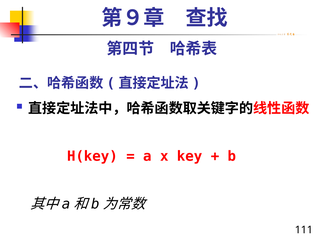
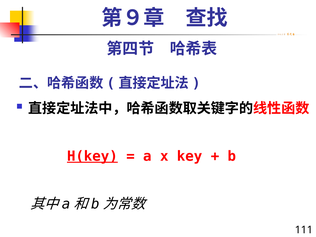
H(key underline: none -> present
